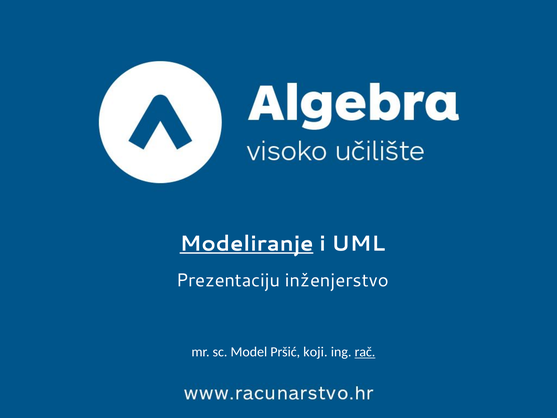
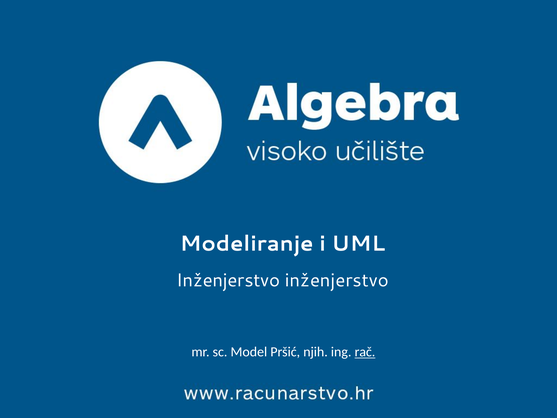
Modeliranje underline: present -> none
Prezentaciju at (228, 280): Prezentaciju -> Inženjerstvo
koji: koji -> njih
